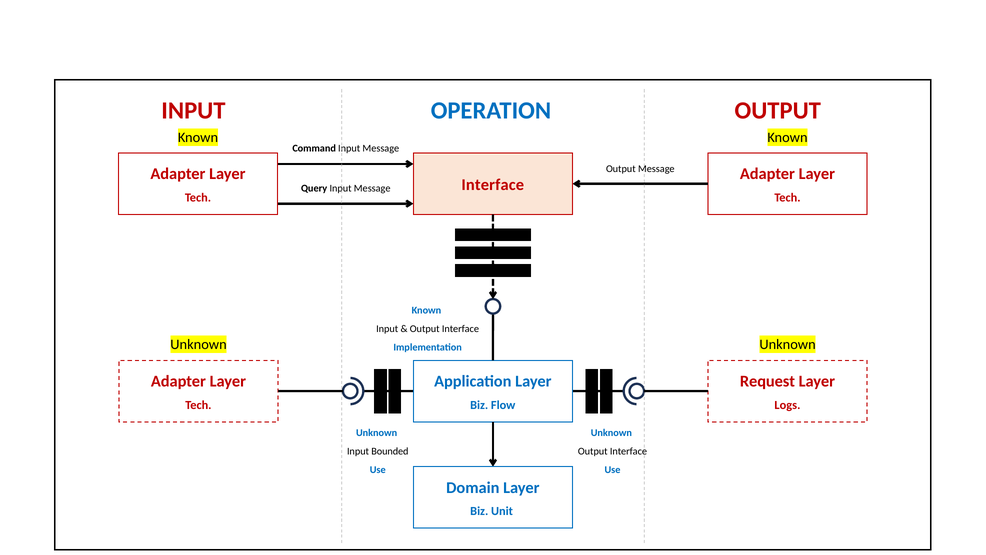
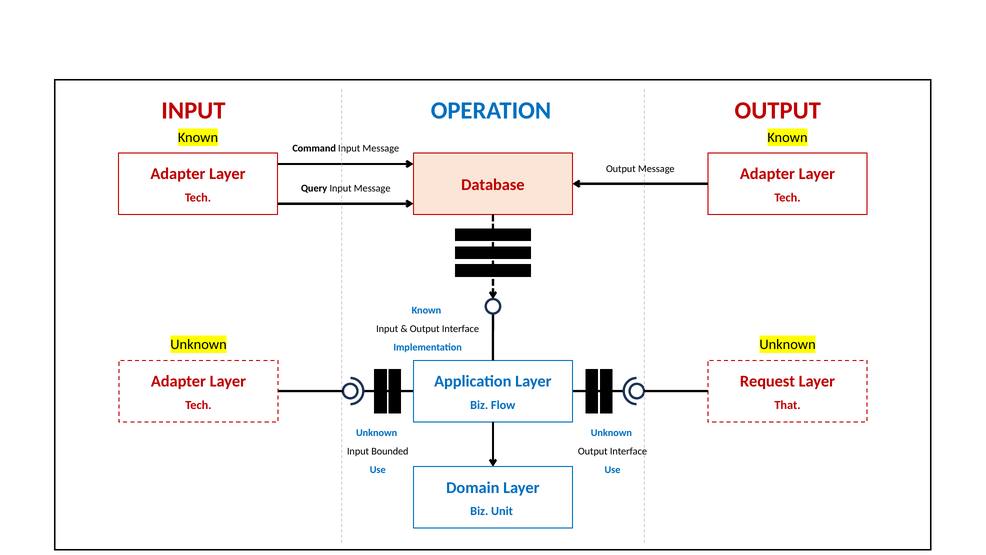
Interface at (493, 185): Interface -> Database
Logs: Logs -> That
